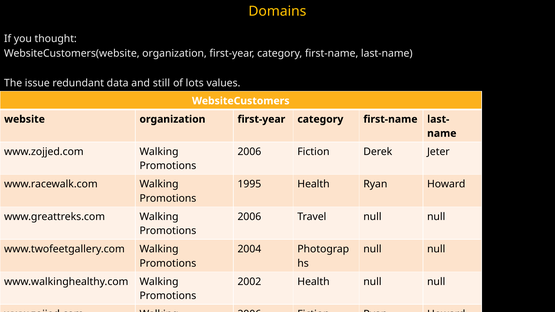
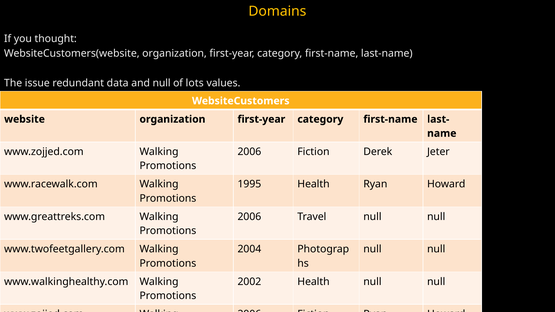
and still: still -> null
